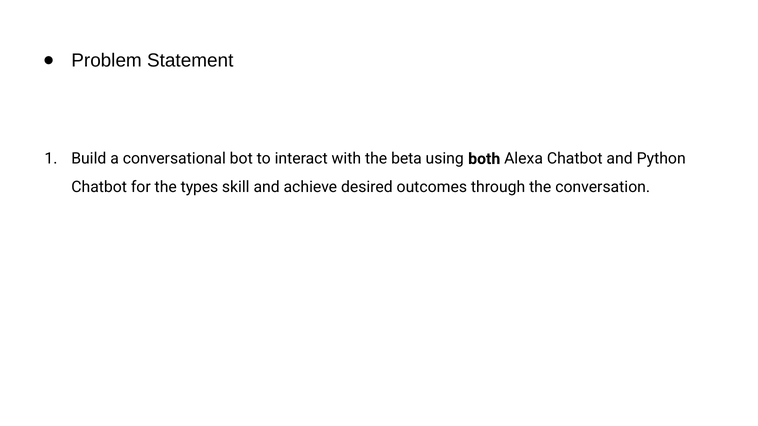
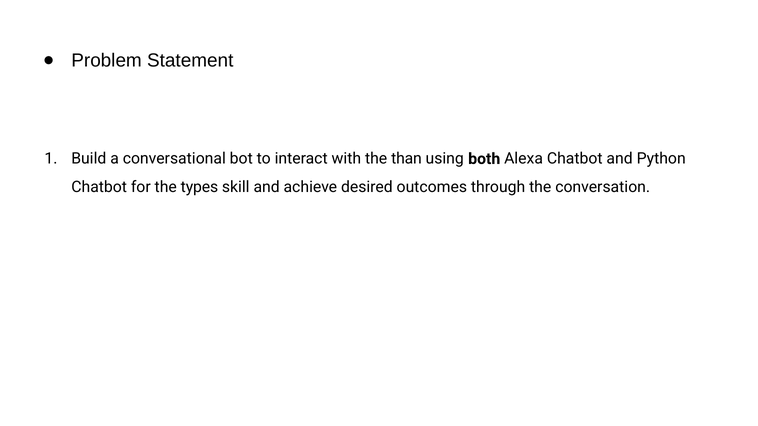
beta: beta -> than
